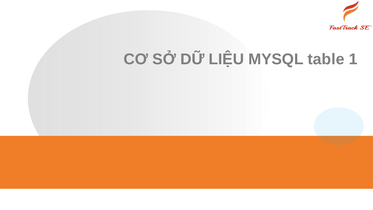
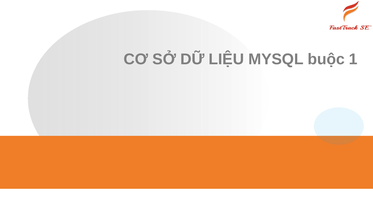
table: table -> buộc
